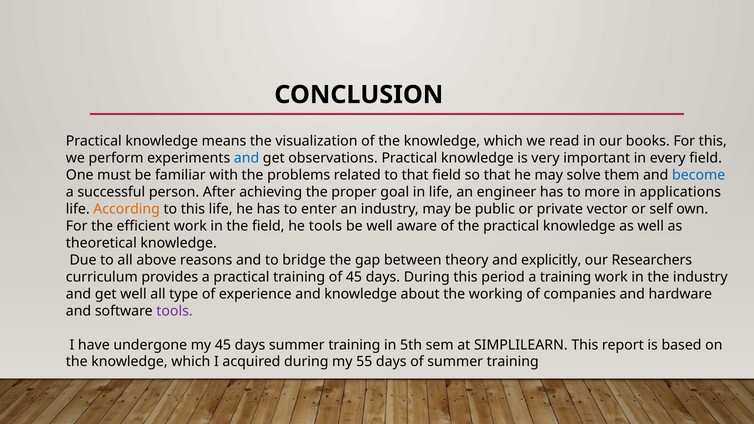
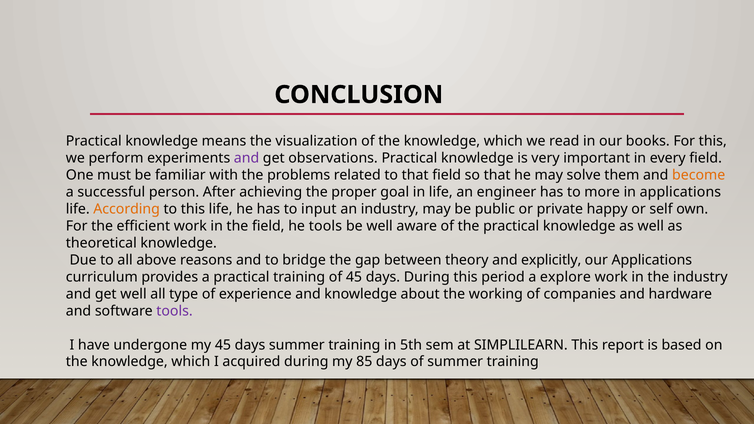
and at (247, 158) colour: blue -> purple
become colour: blue -> orange
enter: enter -> input
vector: vector -> happy
our Researchers: Researchers -> Applications
a training: training -> explore
55: 55 -> 85
